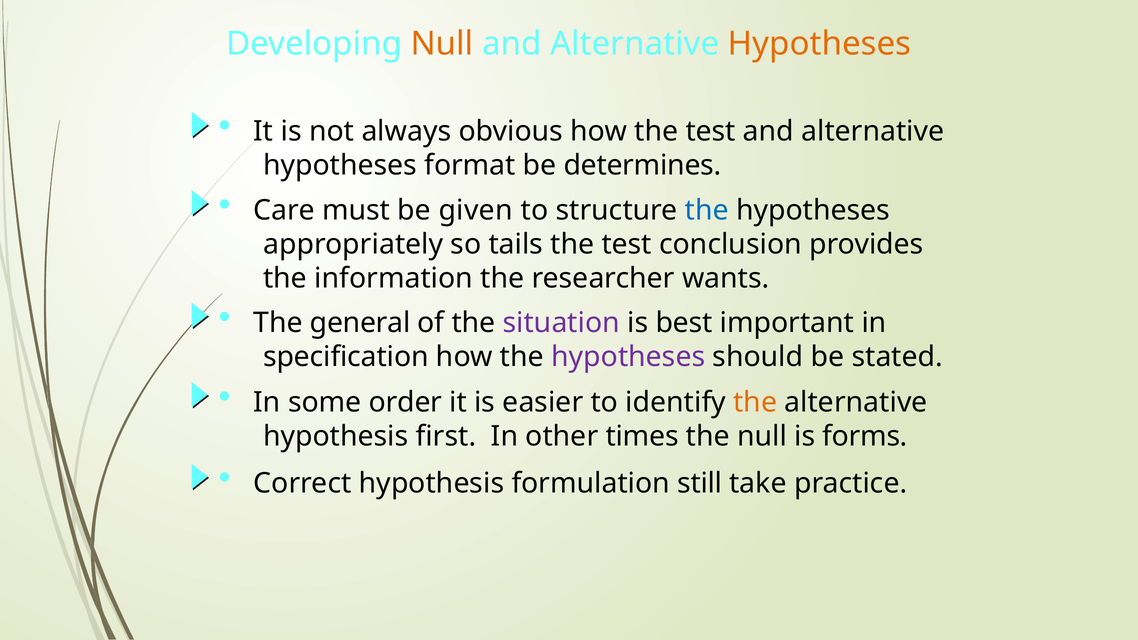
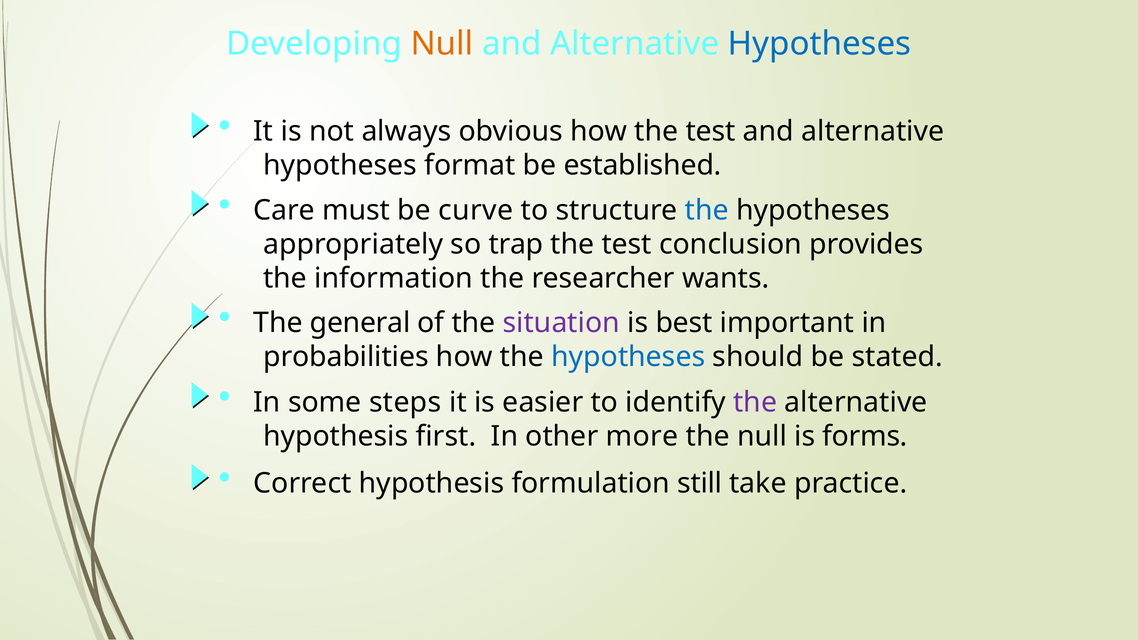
Hypotheses at (820, 44) colour: orange -> blue
determines: determines -> established
given: given -> curve
tails: tails -> trap
specification: specification -> probabilities
hypotheses at (628, 357) colour: purple -> blue
order: order -> steps
the at (755, 402) colour: orange -> purple
times: times -> more
